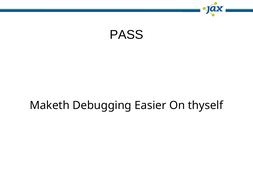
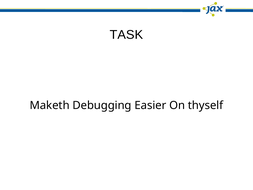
PASS: PASS -> TASK
